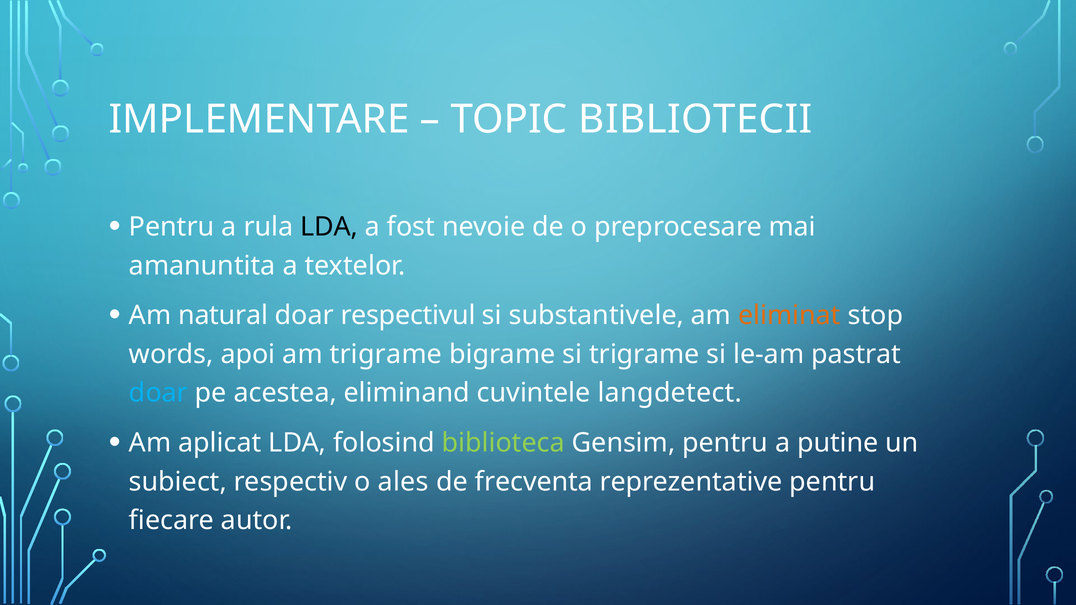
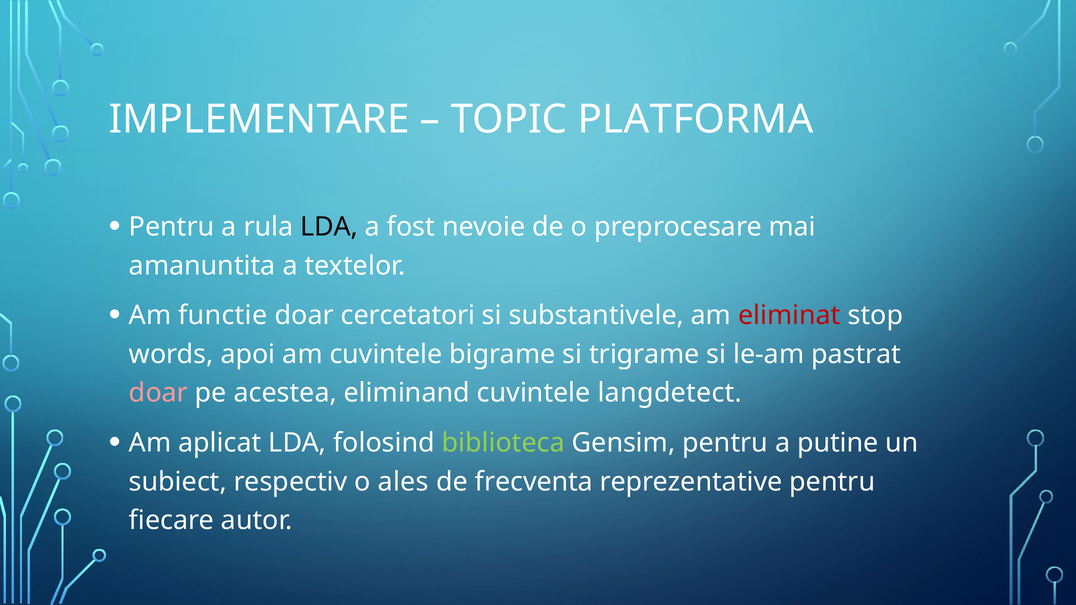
BIBLIOTECII: BIBLIOTECII -> PLATFORMA
natural: natural -> functie
respectivul: respectivul -> cercetatori
eliminat colour: orange -> red
am trigrame: trigrame -> cuvintele
doar at (159, 393) colour: light blue -> pink
